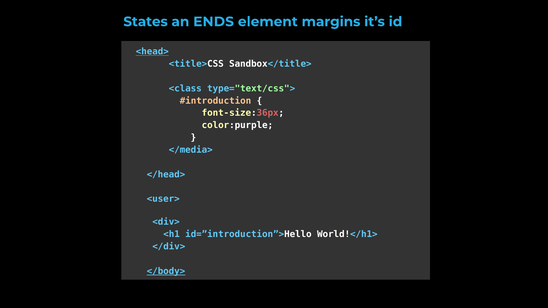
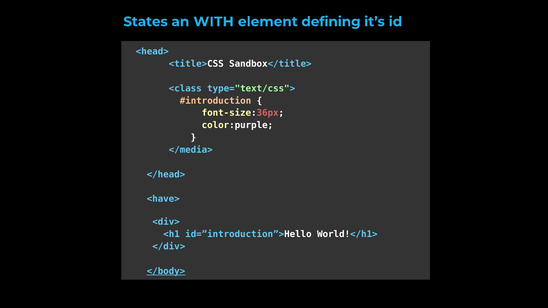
ENDS: ENDS -> WITH
margins: margins -> defining
<head> underline: present -> none
<user>: <user> -> <have>
